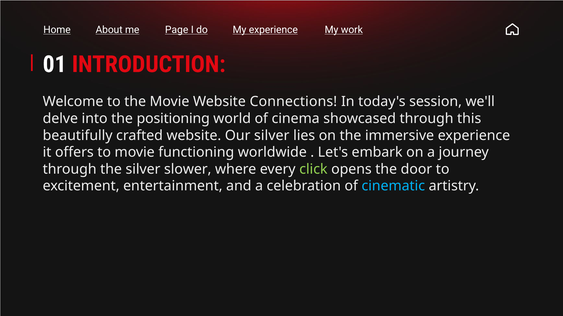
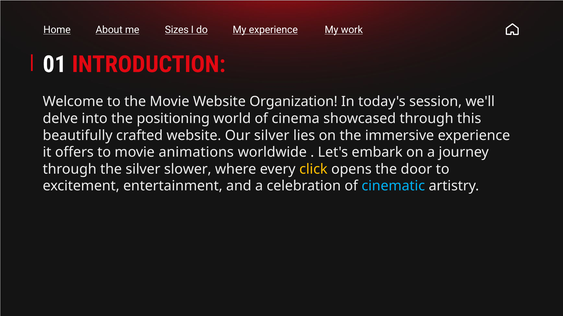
Page: Page -> Sizes
Connections: Connections -> Organization
functioning: functioning -> animations
click colour: light green -> yellow
